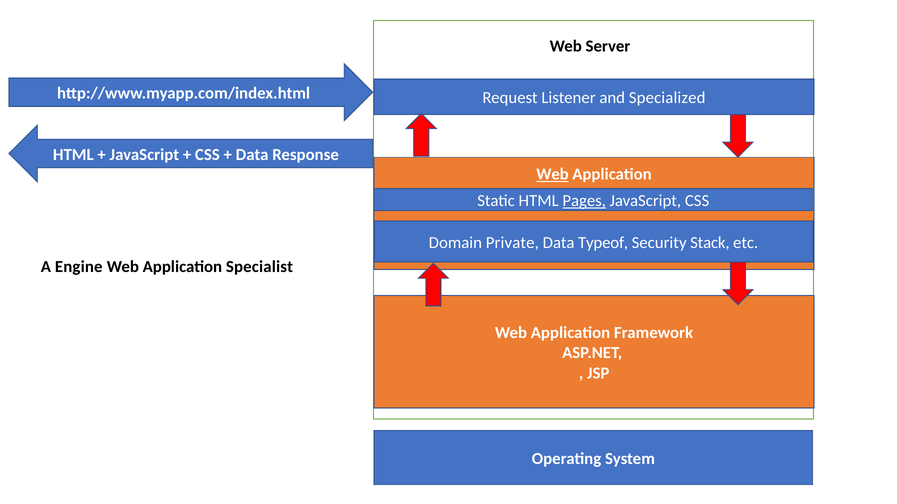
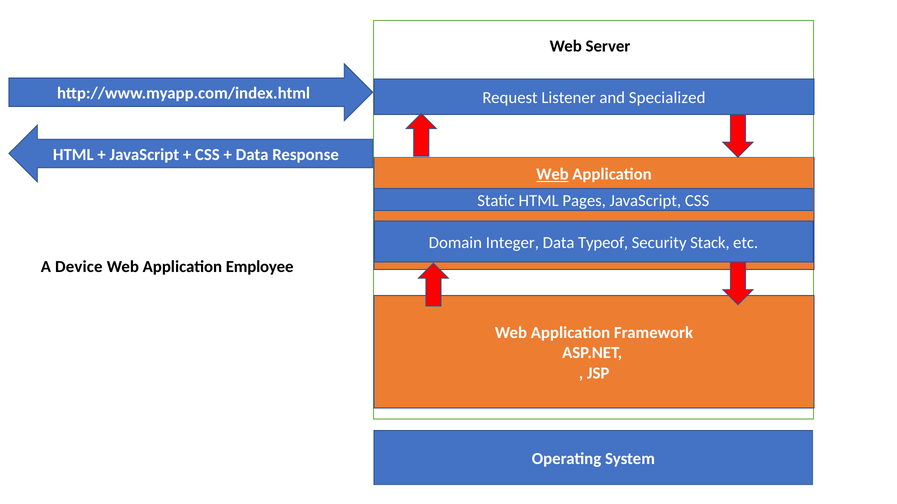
Pages underline: present -> none
Private: Private -> Integer
Engine: Engine -> Device
Specialist: Specialist -> Employee
